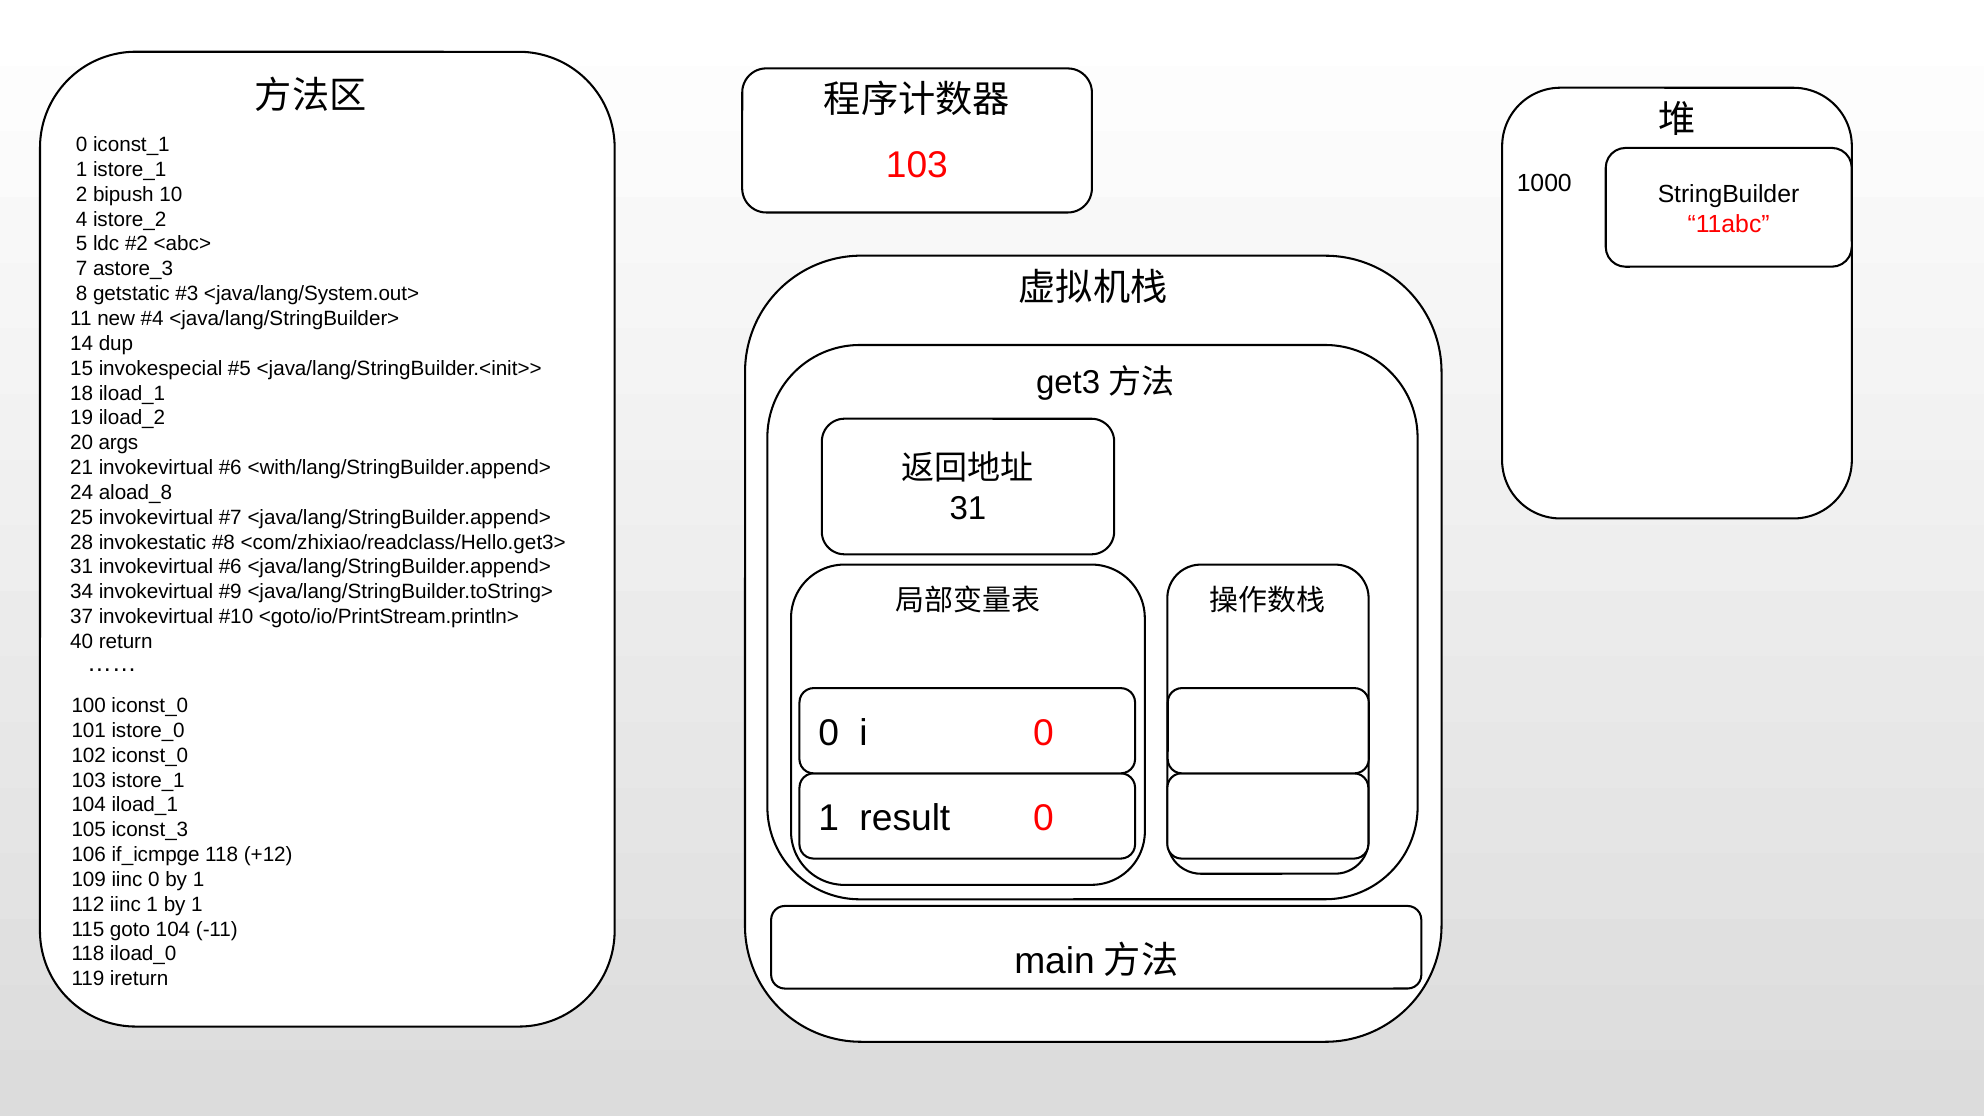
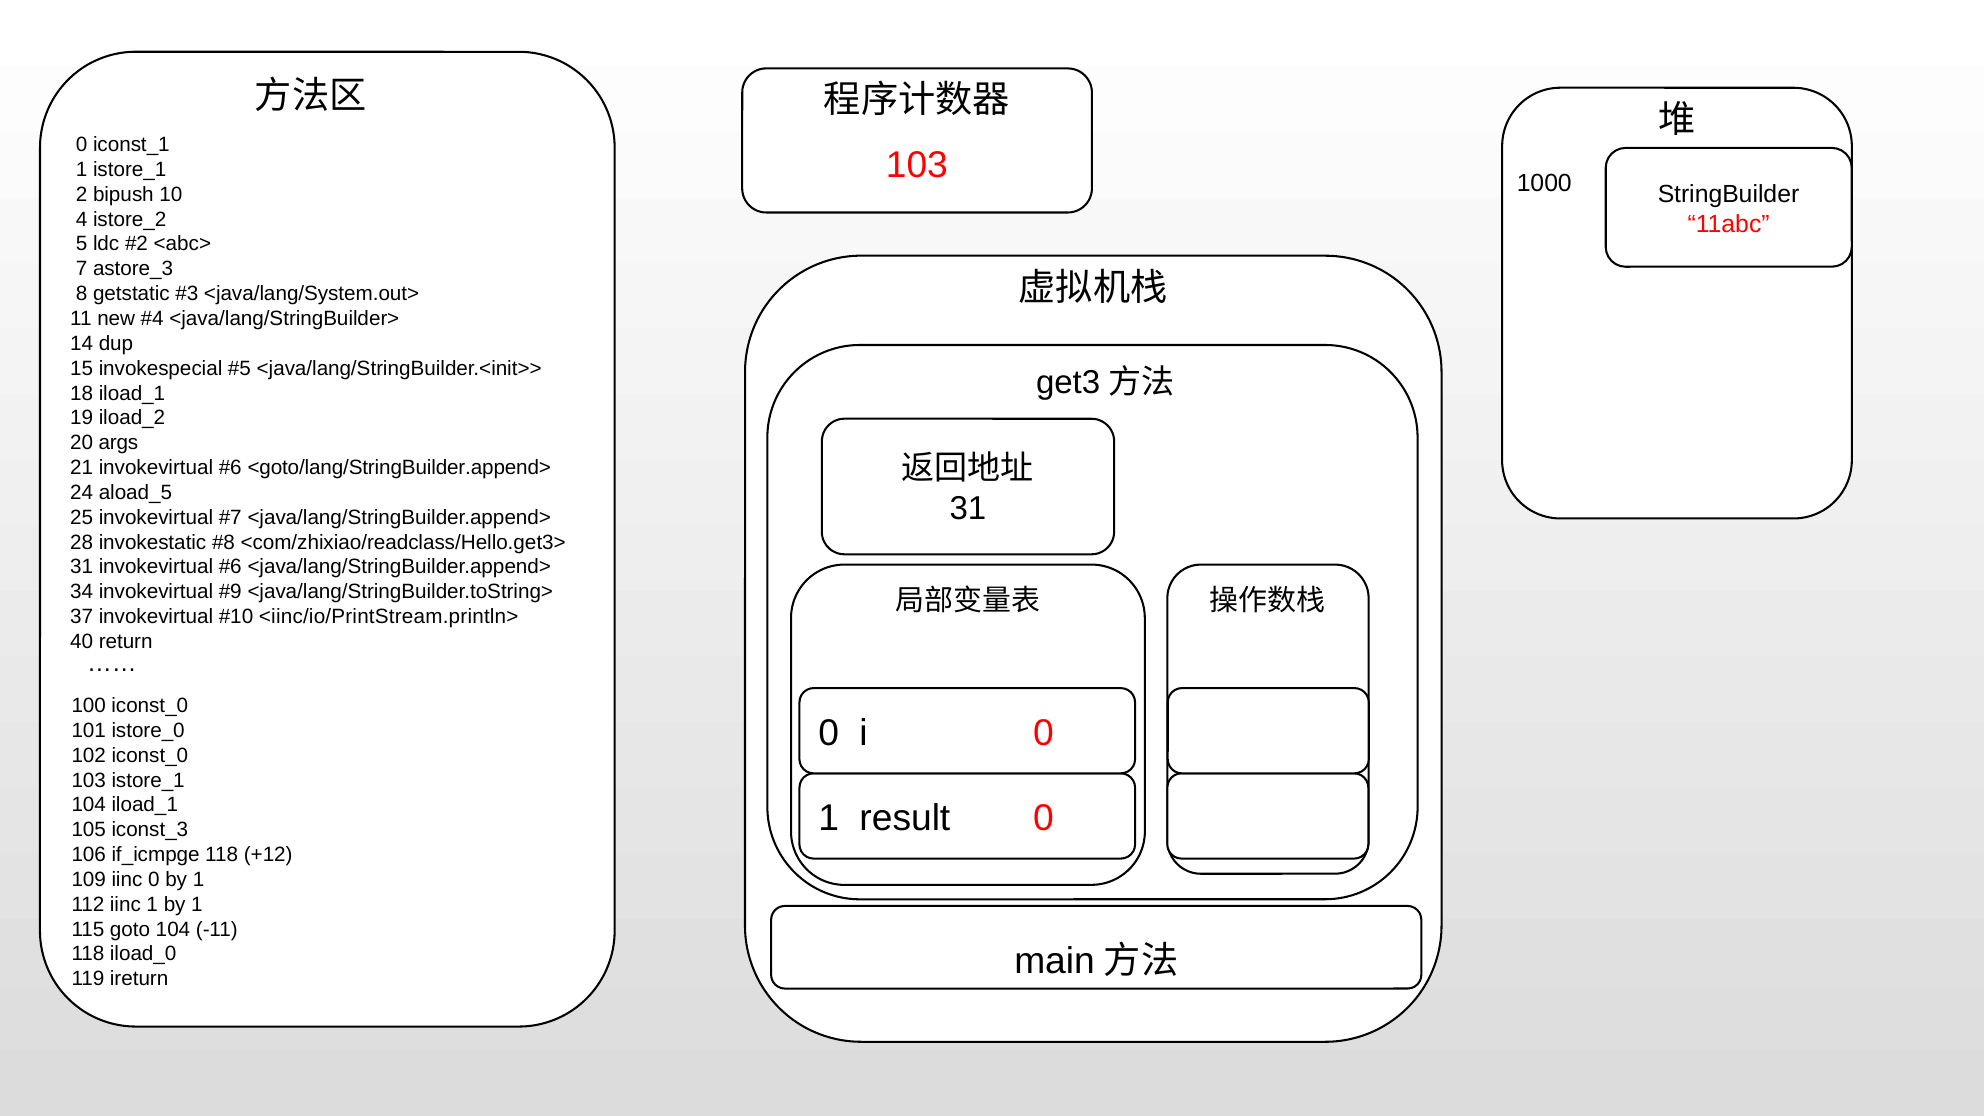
<with/lang/StringBuilder.append>: <with/lang/StringBuilder.append> -> <goto/lang/StringBuilder.append>
aload_8: aload_8 -> aload_5
<goto/io/PrintStream.println>: <goto/io/PrintStream.println> -> <iinc/io/PrintStream.println>
